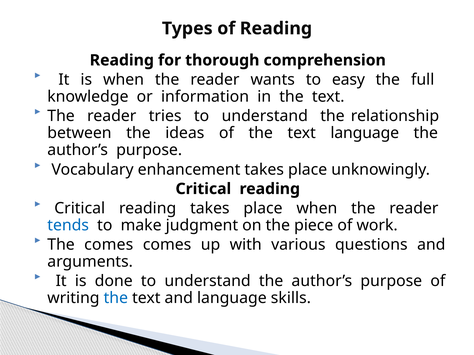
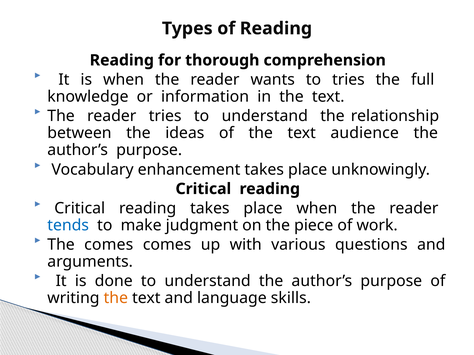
to easy: easy -> tries
text language: language -> audience
the at (116, 299) colour: blue -> orange
